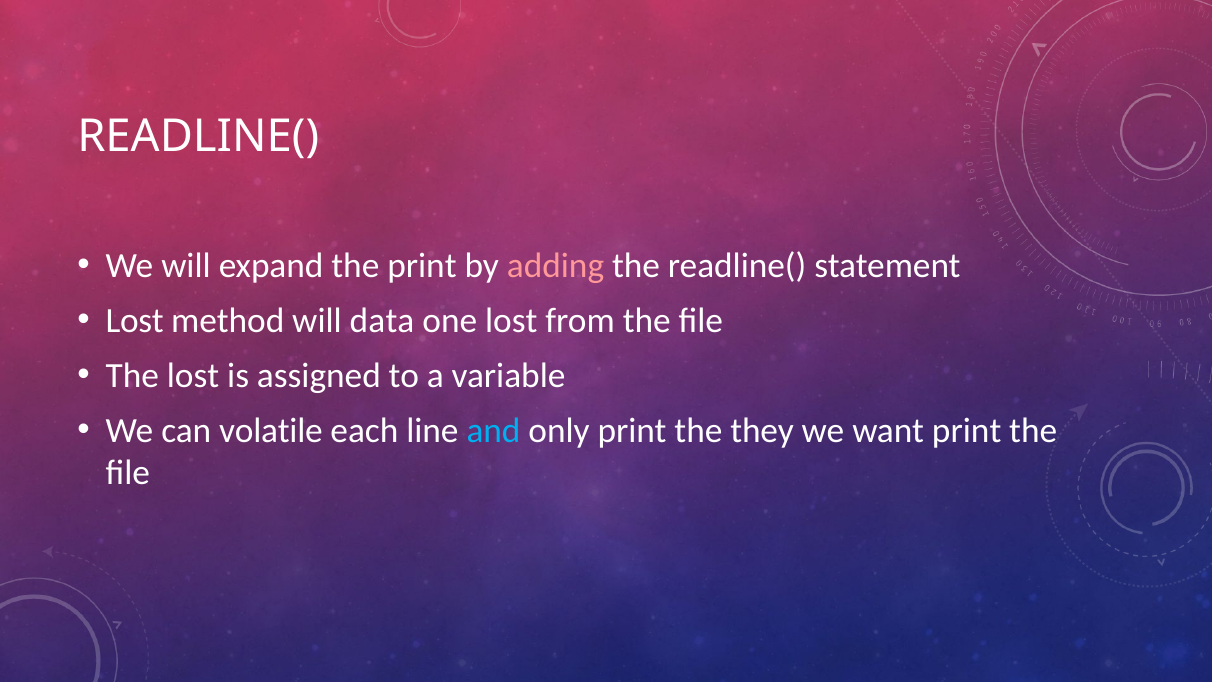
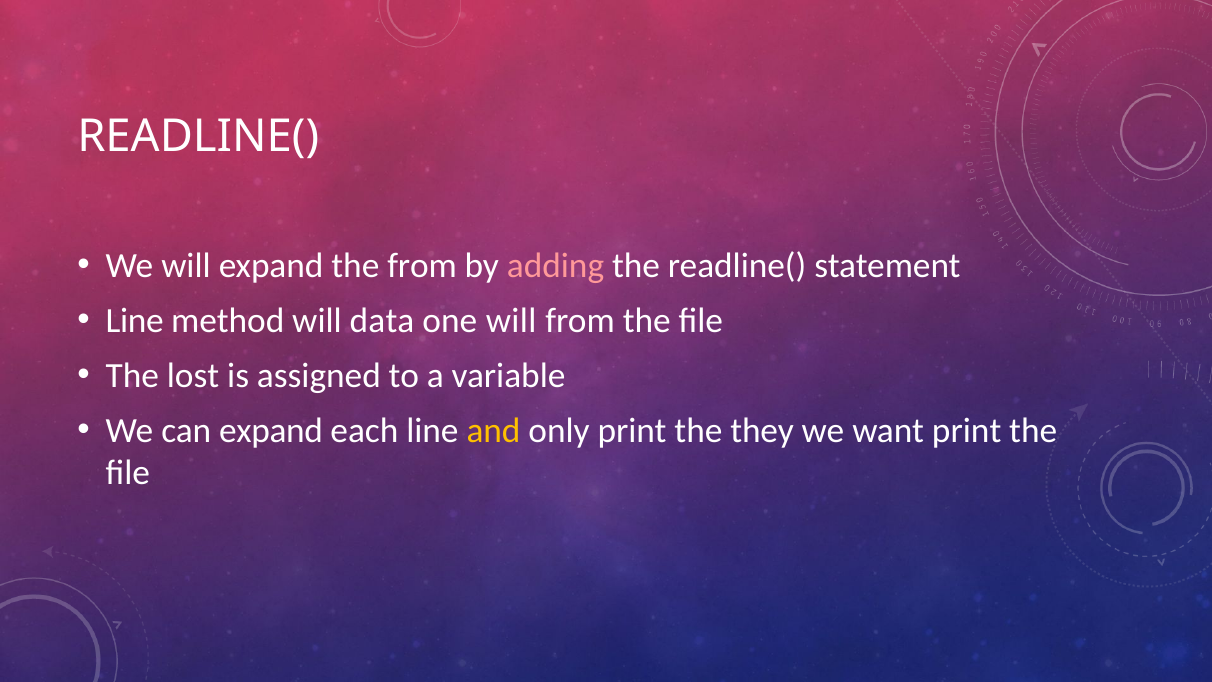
the print: print -> from
Lost at (135, 321): Lost -> Line
one lost: lost -> will
can volatile: volatile -> expand
and colour: light blue -> yellow
